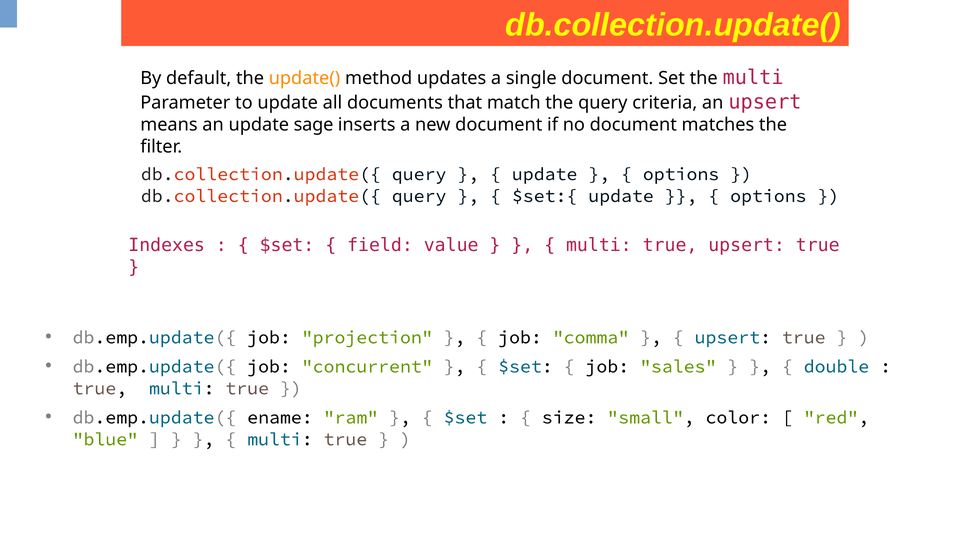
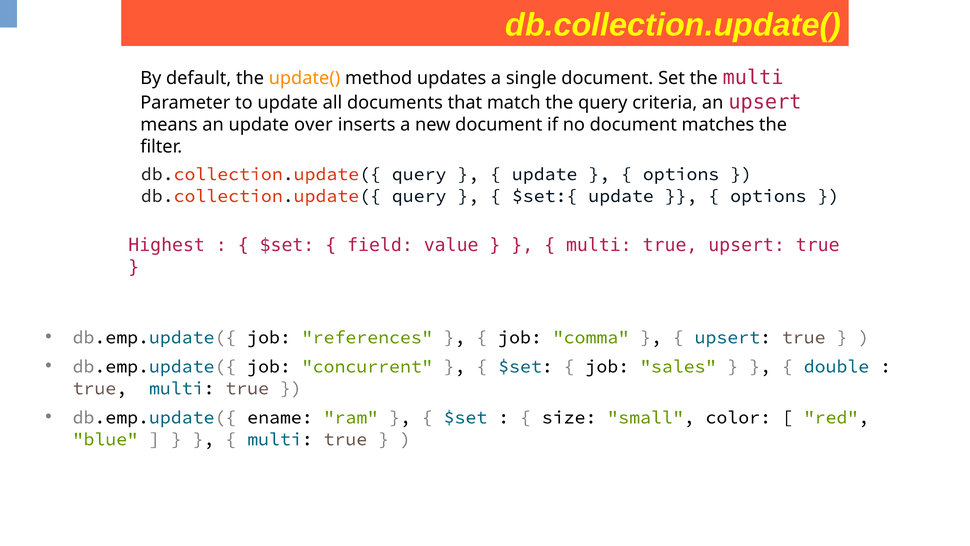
sage: sage -> over
Indexes: Indexes -> Highest
projection: projection -> references
